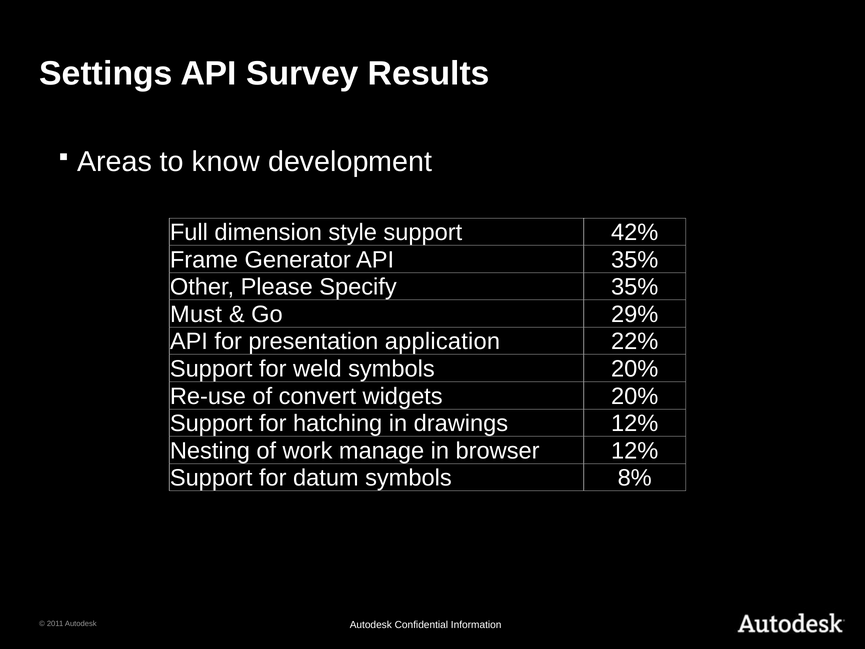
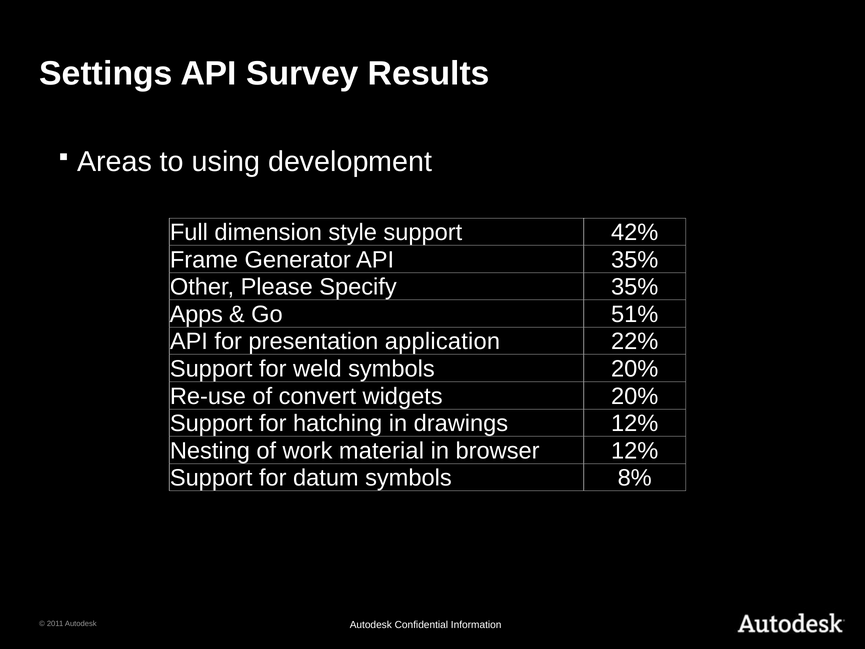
know: know -> using
Must: Must -> Apps
29%: 29% -> 51%
manage: manage -> material
